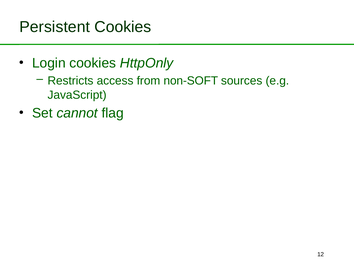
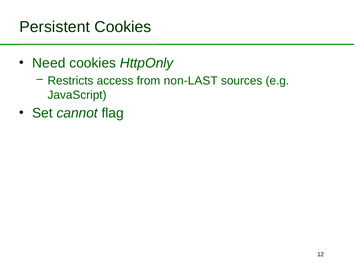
Login: Login -> Need
non-SOFT: non-SOFT -> non-LAST
